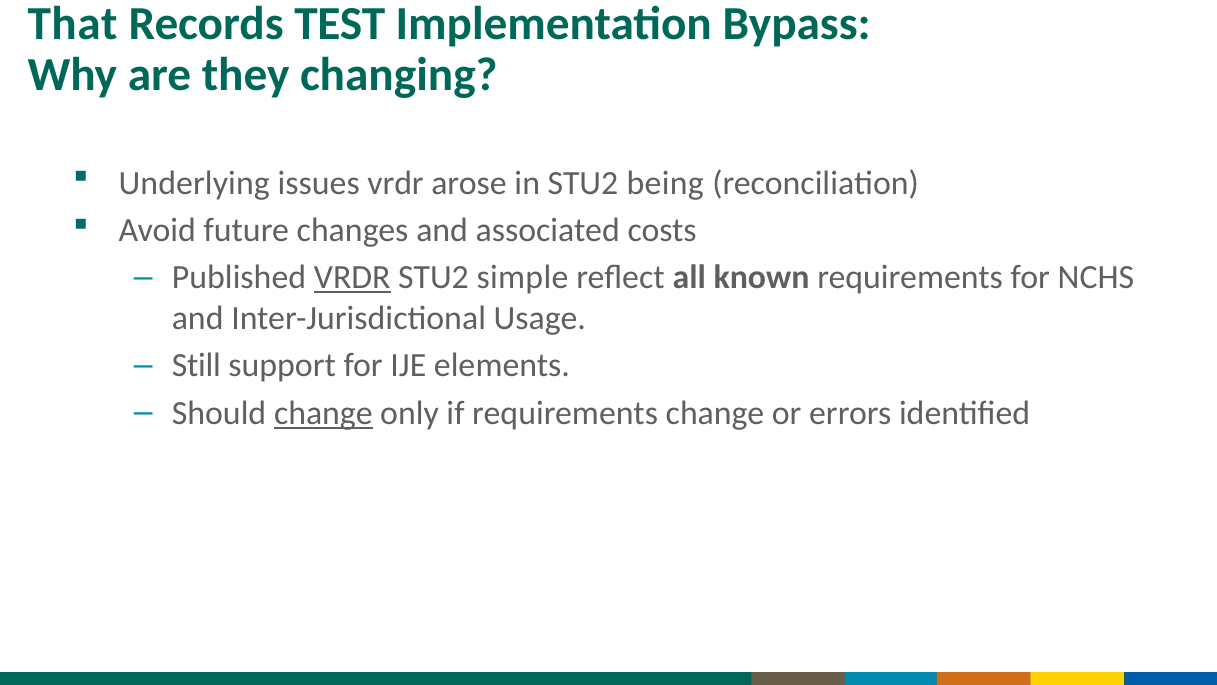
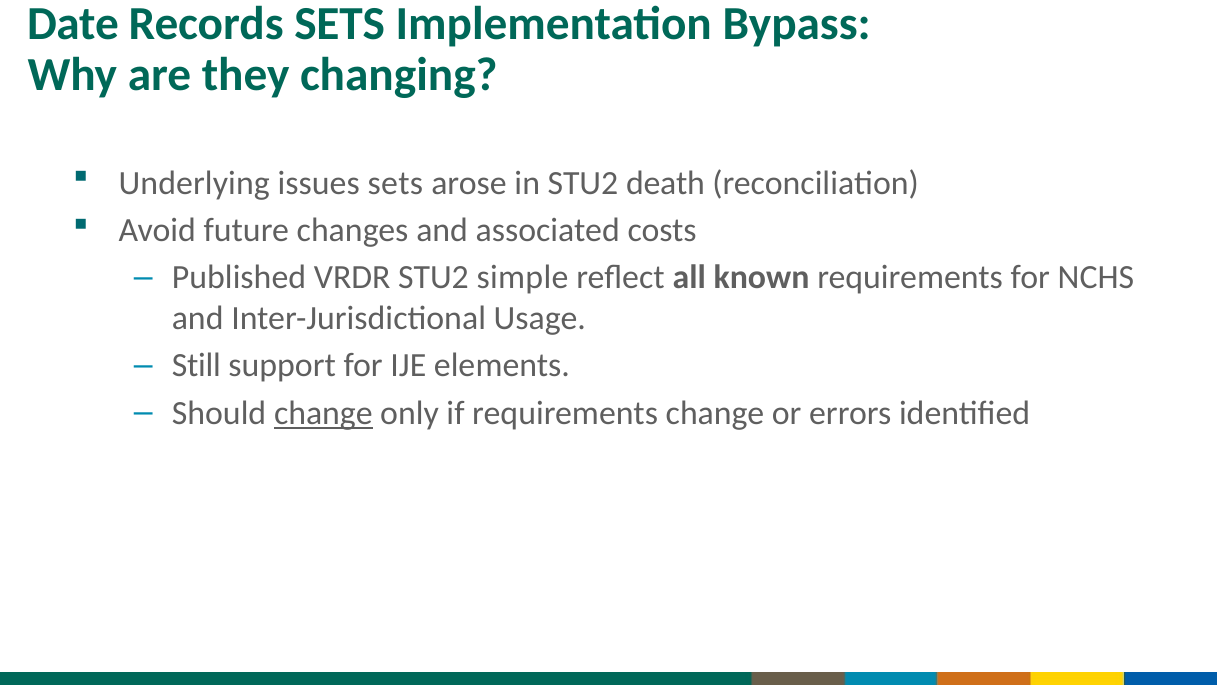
That: That -> Date
Records TEST: TEST -> SETS
issues vrdr: vrdr -> sets
being: being -> death
VRDR at (352, 278) underline: present -> none
